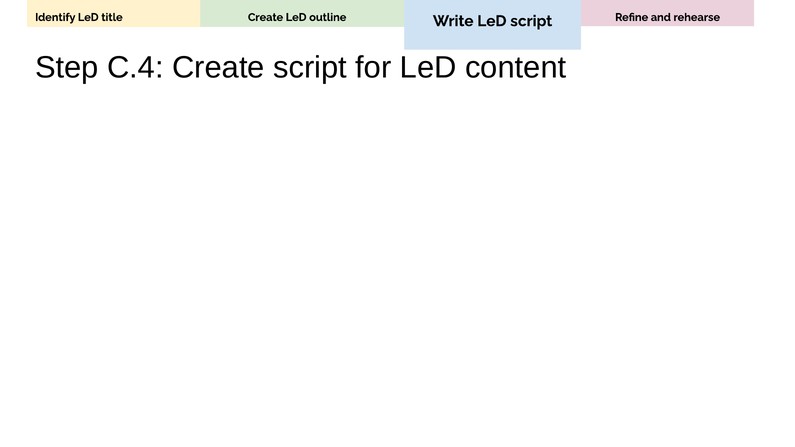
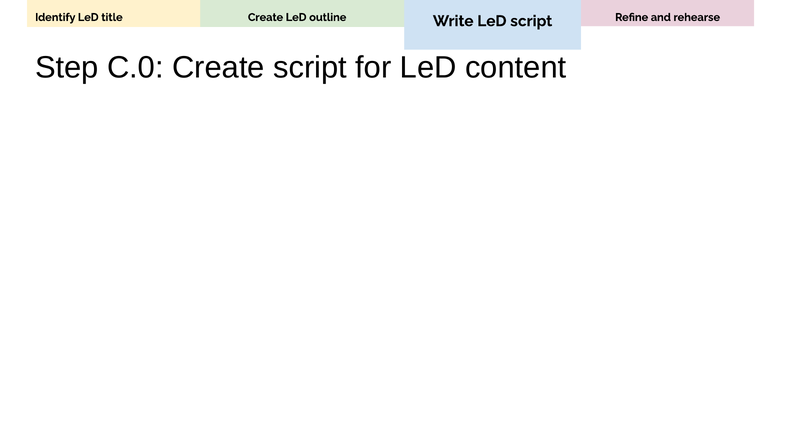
C.4: C.4 -> C.0
